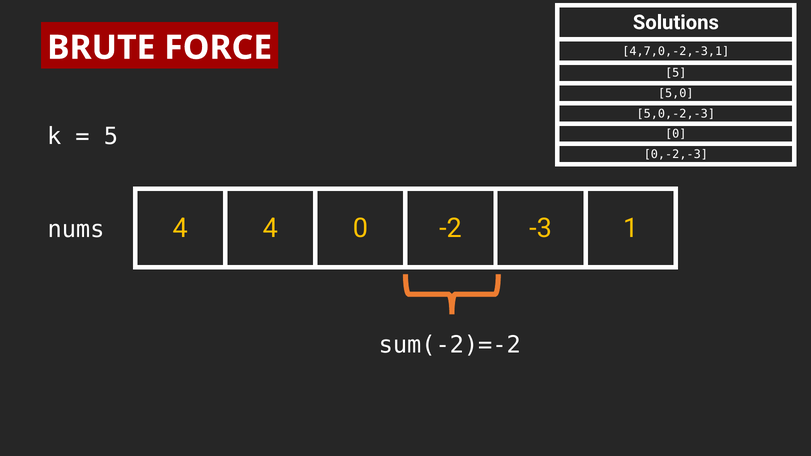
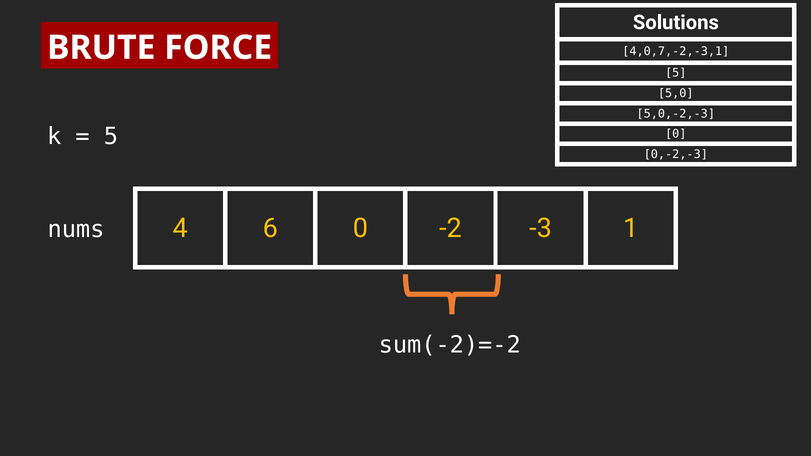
4,7,0,-2,-3,1: 4,7,0,-2,-3,1 -> 4,0,7,-2,-3,1
4 4: 4 -> 6
